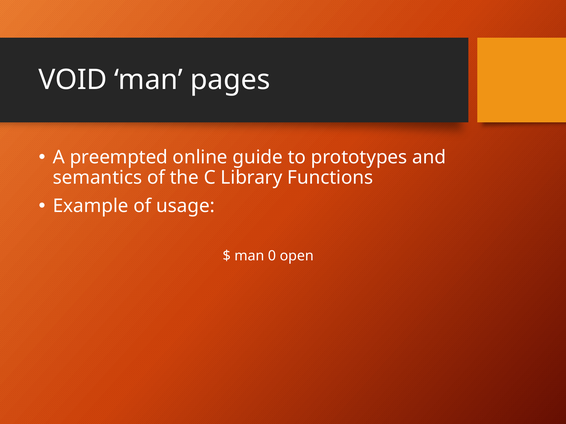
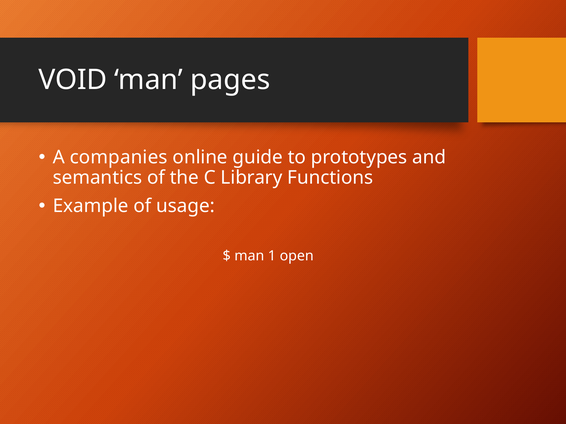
preempted: preempted -> companies
0: 0 -> 1
